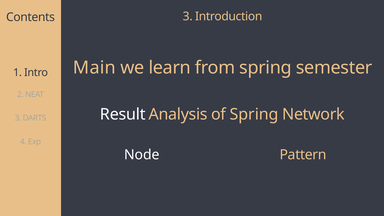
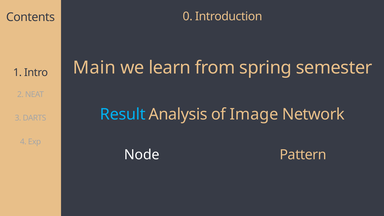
Contents 3: 3 -> 0
Result colour: white -> light blue
of Spring: Spring -> Image
